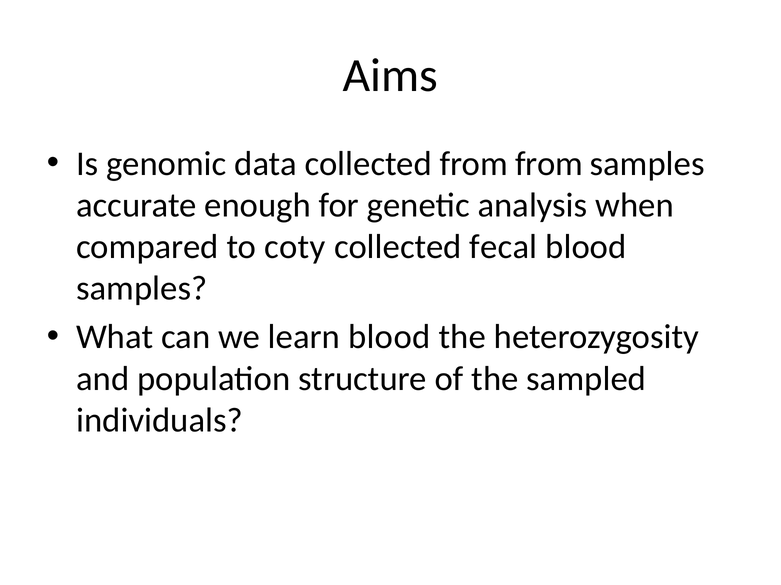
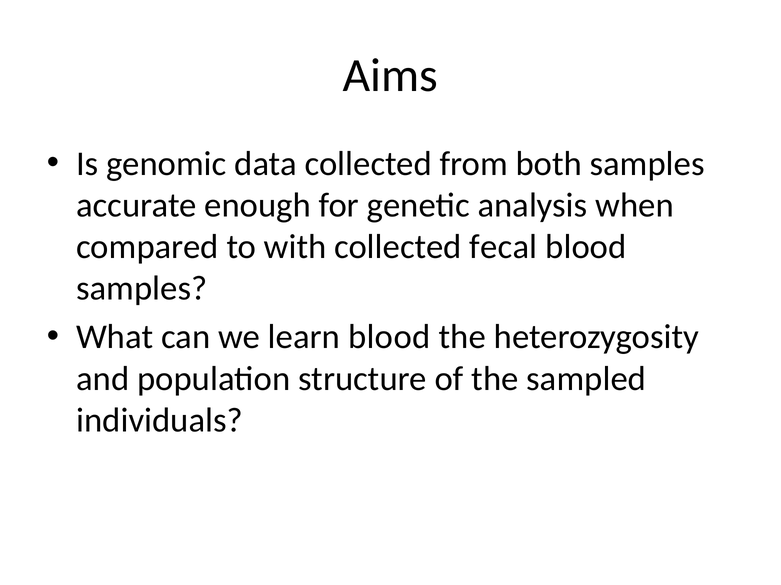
from from: from -> both
coty: coty -> with
